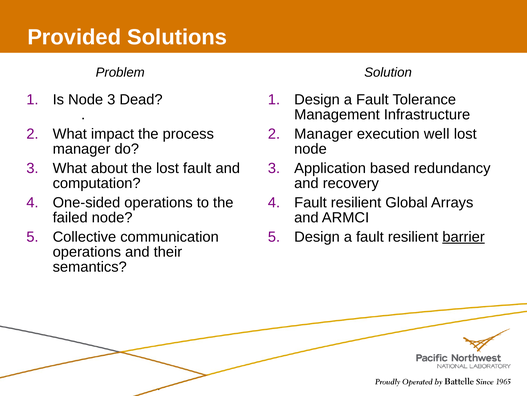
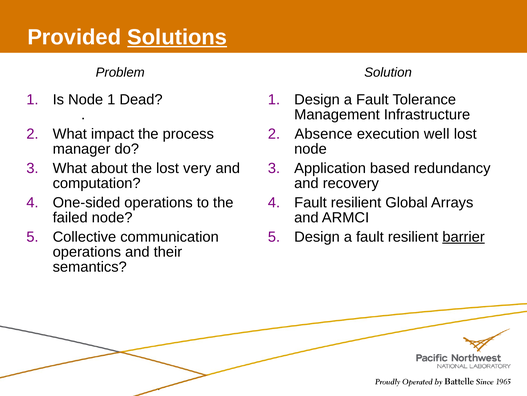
Solutions underline: none -> present
Is Node 3: 3 -> 1
2 Manager: Manager -> Absence
lost fault: fault -> very
